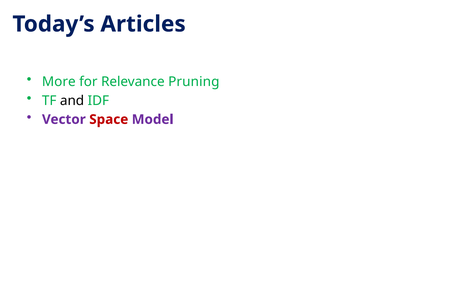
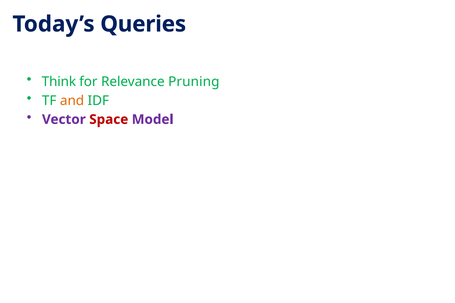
Articles: Articles -> Queries
More: More -> Think
and colour: black -> orange
